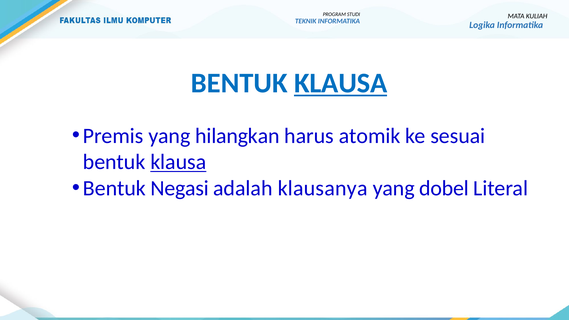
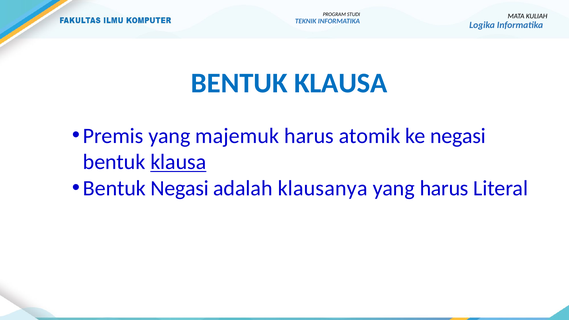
KLAUSA at (341, 83) underline: present -> none
hilangkan: hilangkan -> majemuk
ke sesuai: sesuai -> negasi
yang dobel: dobel -> harus
